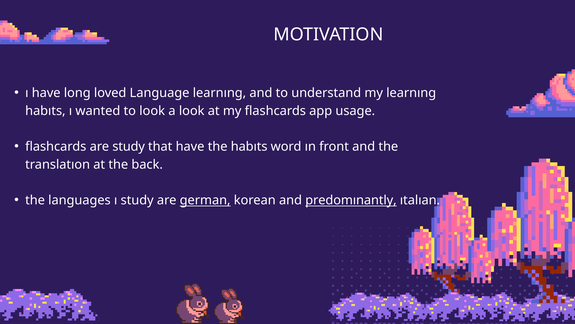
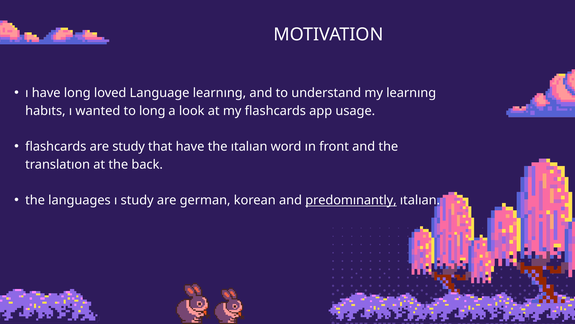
to look: look -> long
the habıts: habıts -> ıtalıan
german underline: present -> none
